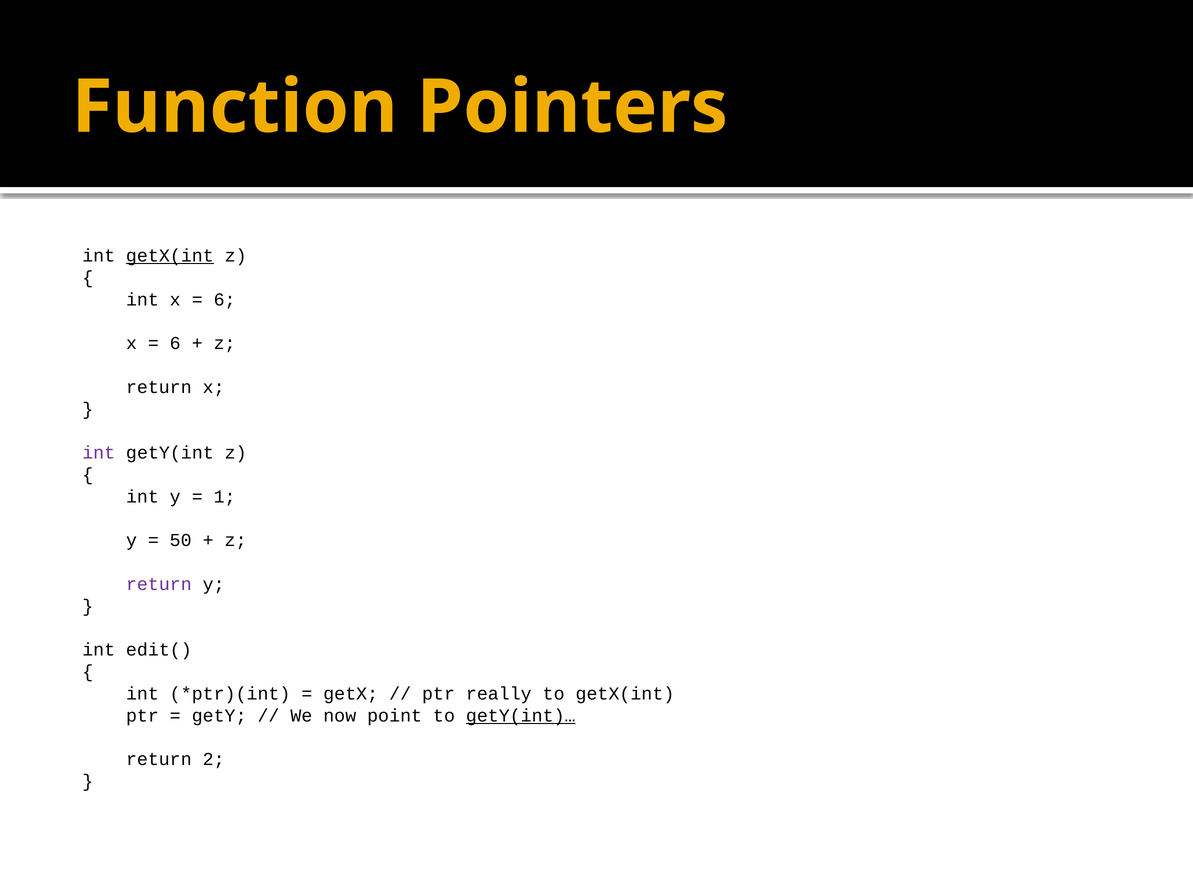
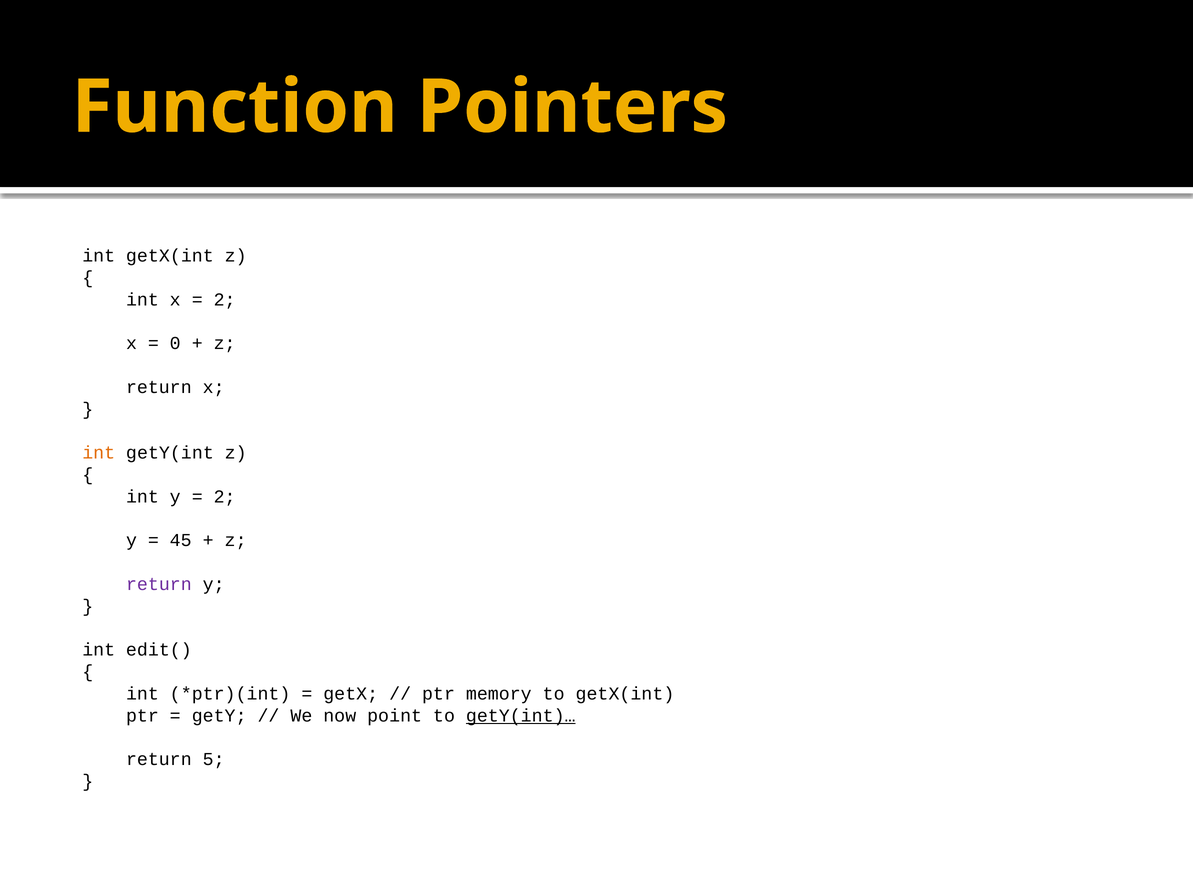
getX(int at (170, 256) underline: present -> none
6 at (225, 300): 6 -> 2
6 at (175, 343): 6 -> 0
int at (99, 453) colour: purple -> orange
1 at (225, 497): 1 -> 2
50: 50 -> 45
really: really -> memory
2: 2 -> 5
